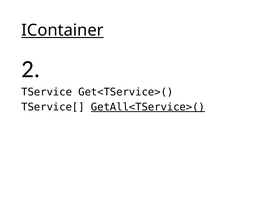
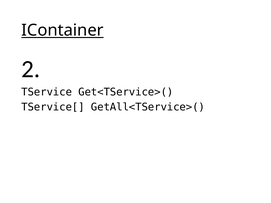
GetAll<TService>( underline: present -> none
